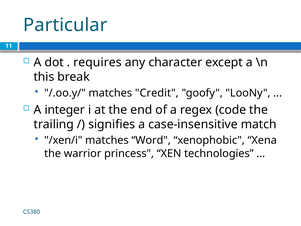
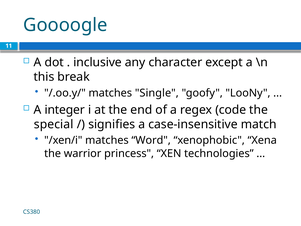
Particular: Particular -> Goooogle
requires: requires -> inclusive
Credit: Credit -> Single
trailing: trailing -> special
